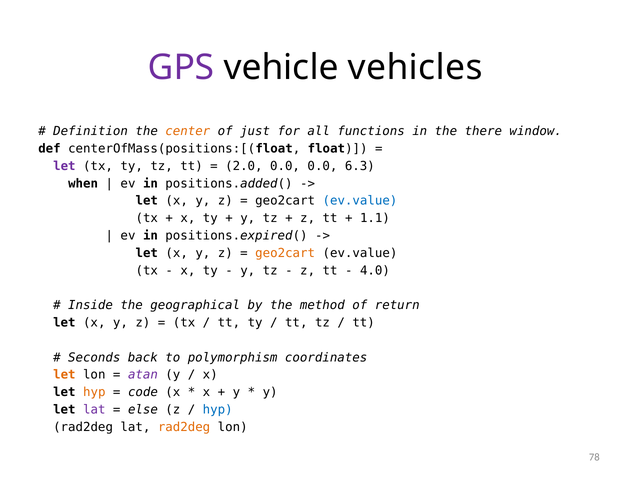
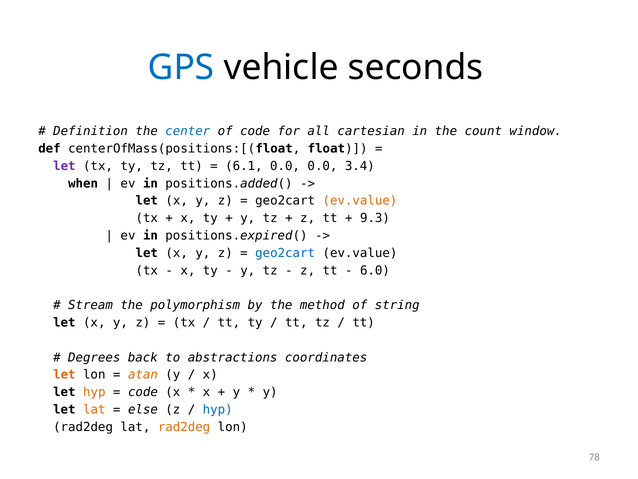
GPS colour: purple -> blue
vehicles: vehicles -> seconds
center colour: orange -> blue
of just: just -> code
functions: functions -> cartesian
there: there -> count
2.0: 2.0 -> 6.1
6.3: 6.3 -> 3.4
ev.value at (360, 201) colour: blue -> orange
1.1: 1.1 -> 9.3
geo2cart at (285, 253) colour: orange -> blue
4.0: 4.0 -> 6.0
Inside: Inside -> Stream
geographical: geographical -> polymorphism
return: return -> string
Seconds: Seconds -> Degrees
polymorphism: polymorphism -> abstractions
atan colour: purple -> orange
lat at (94, 409) colour: purple -> orange
